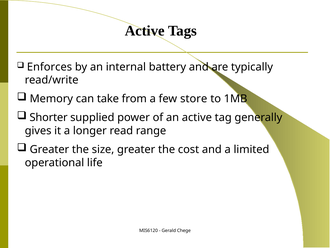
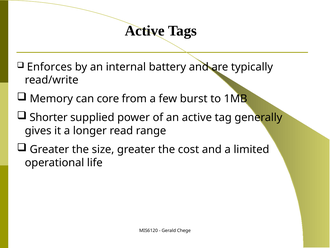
take: take -> core
store: store -> burst
